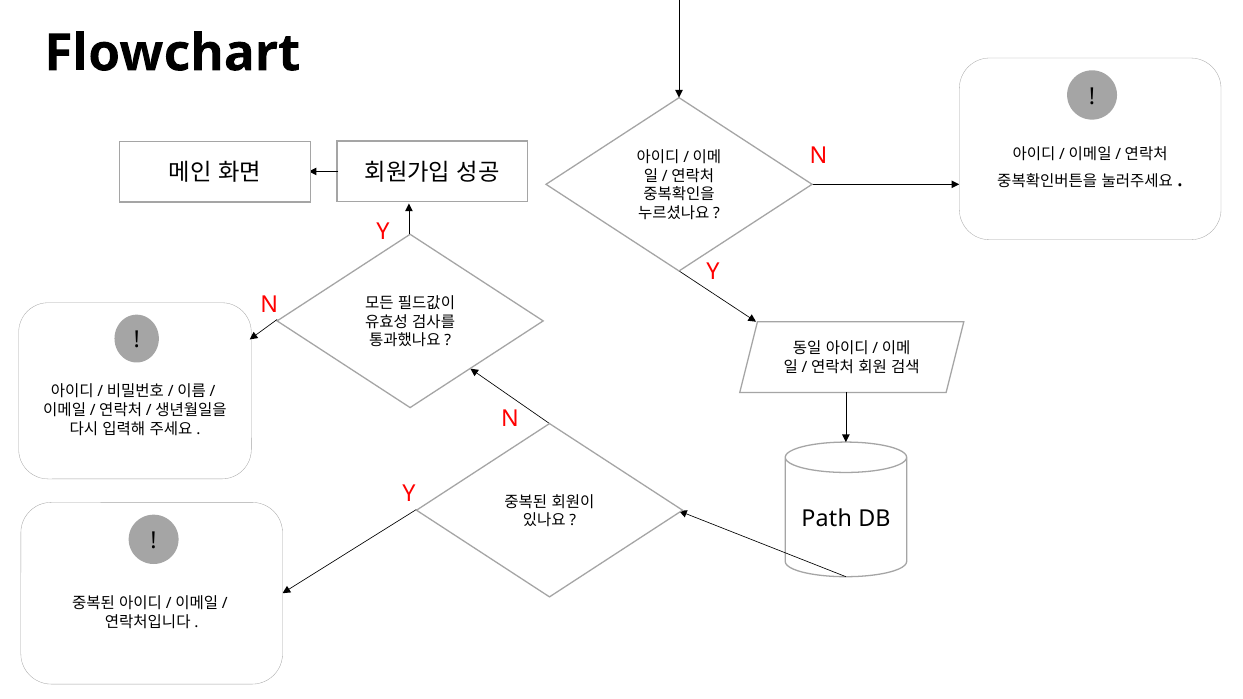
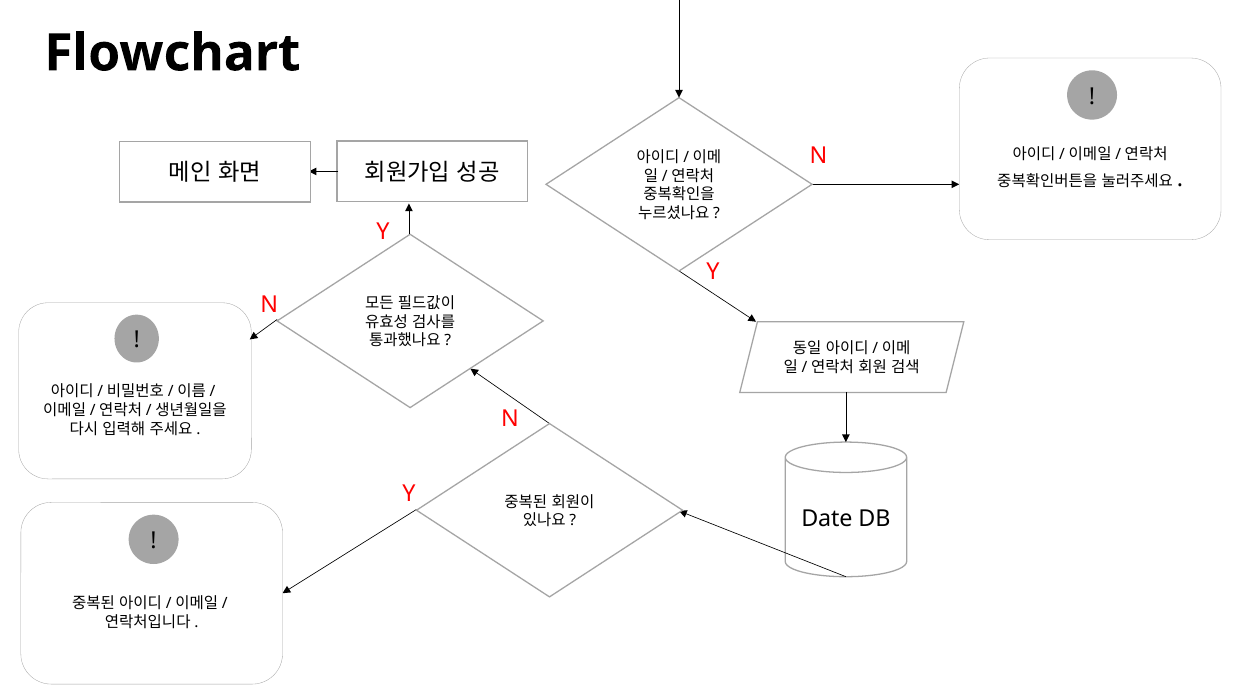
Path: Path -> Date
